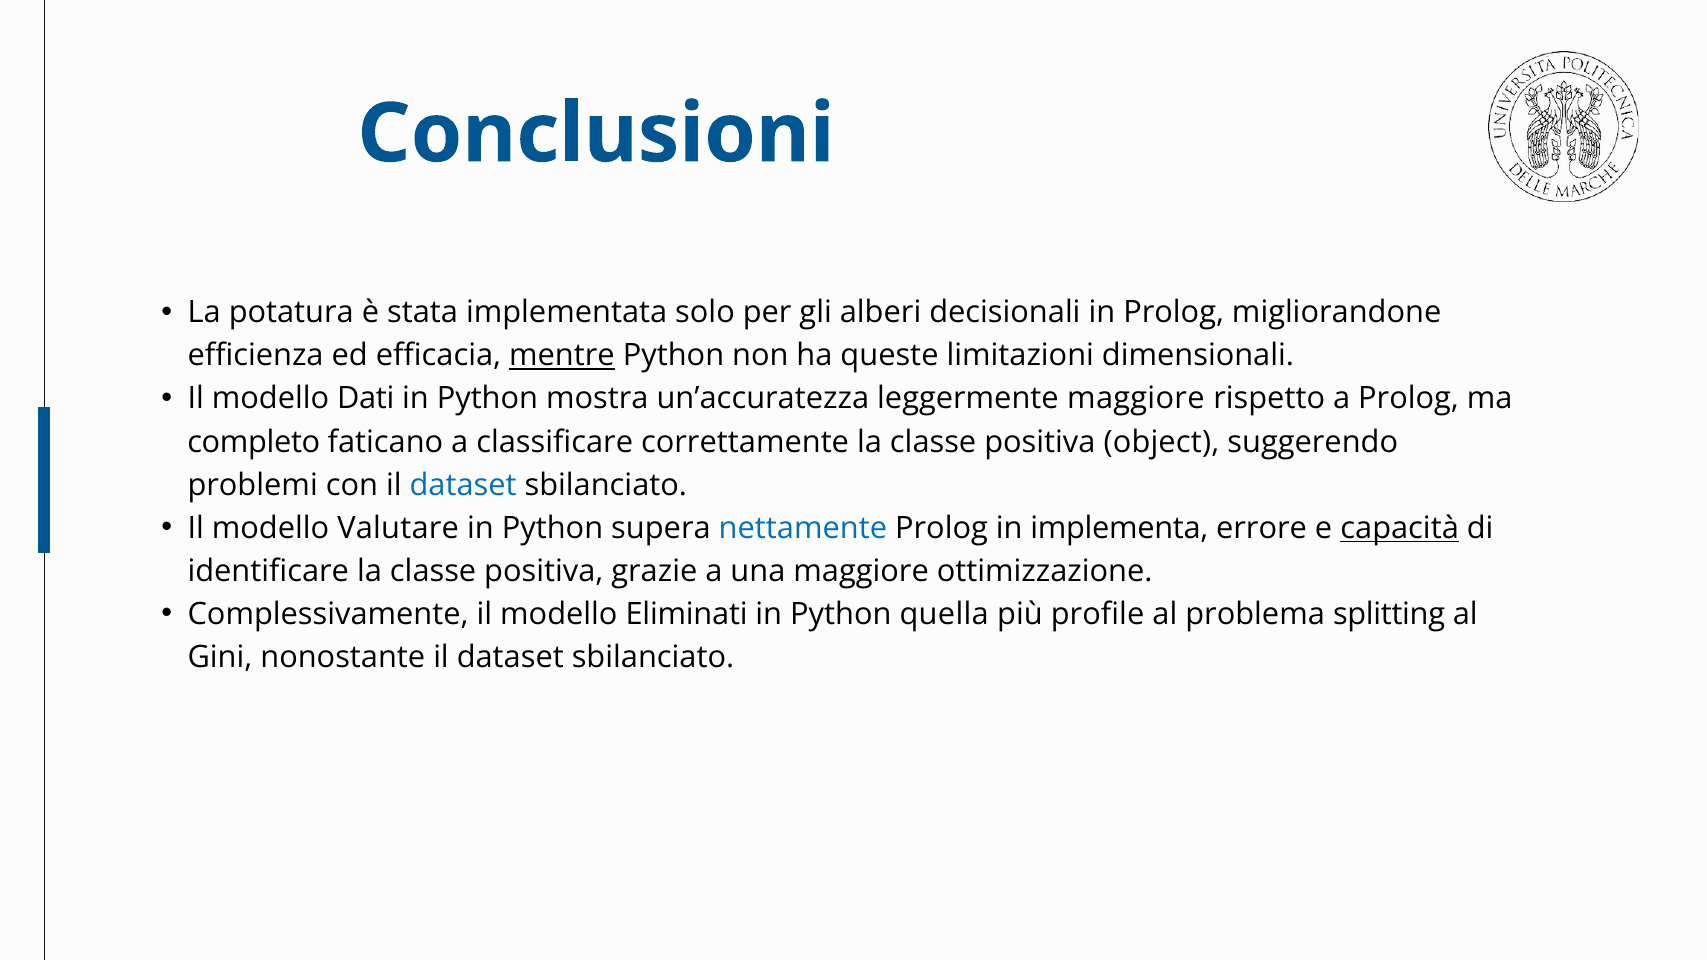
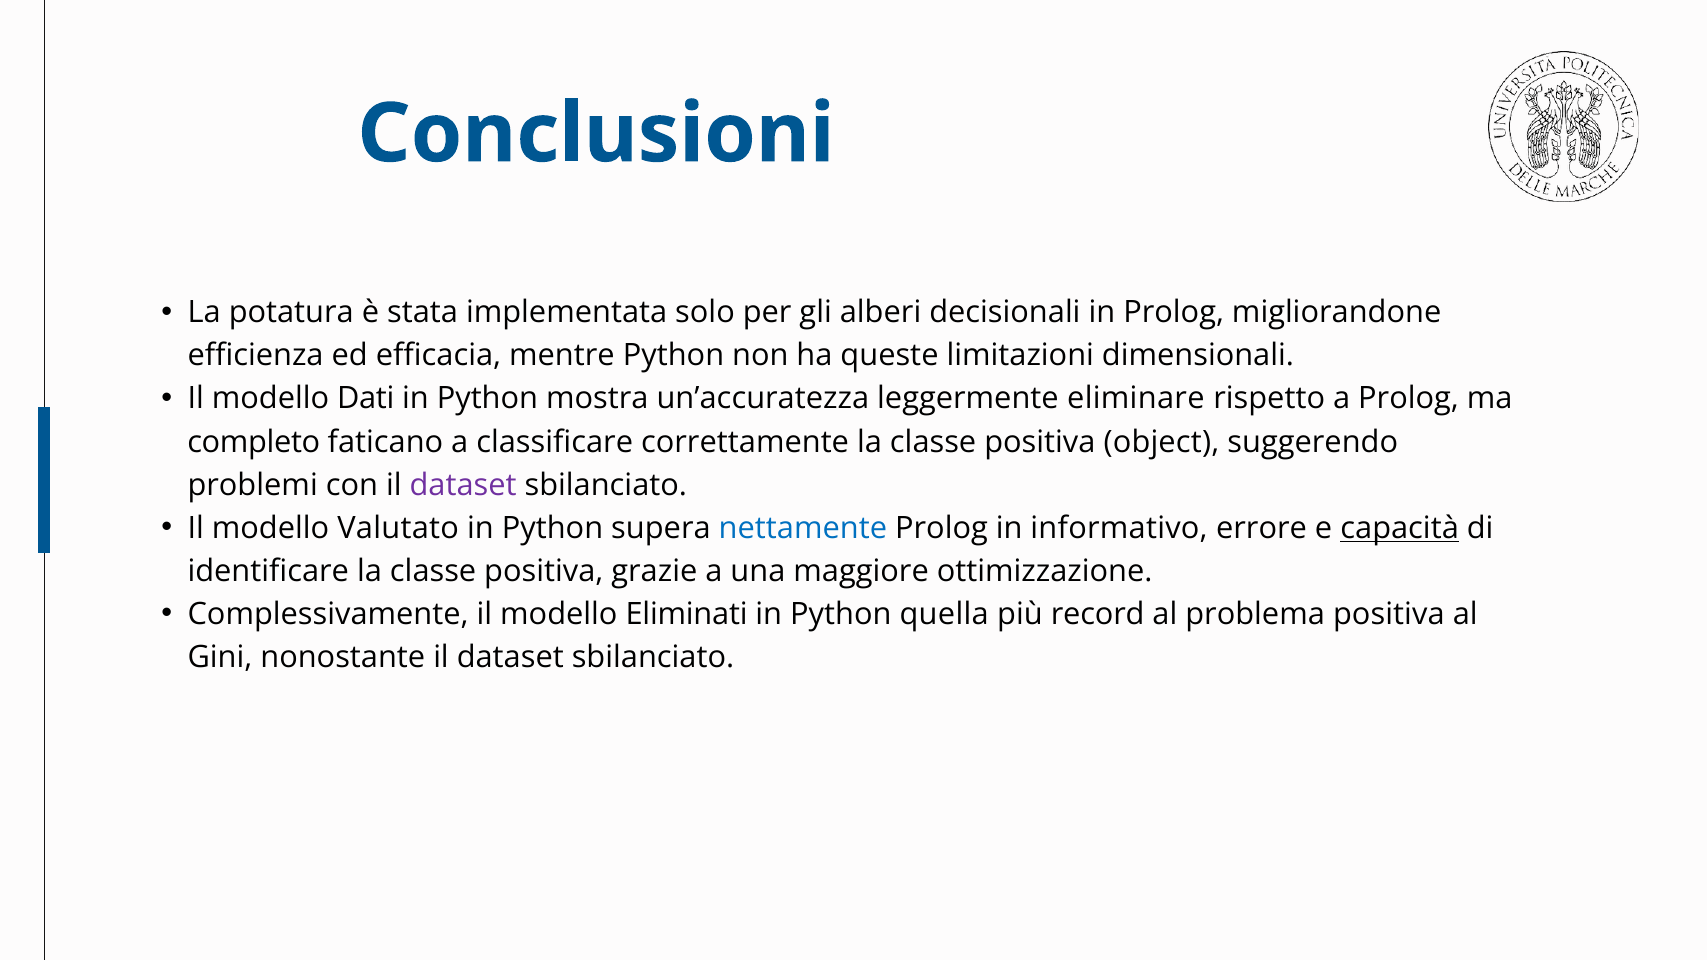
mentre underline: present -> none
leggermente maggiore: maggiore -> eliminare
dataset at (463, 485) colour: blue -> purple
Valutare: Valutare -> Valutato
implementa: implementa -> informativo
profile: profile -> record
problema splitting: splitting -> positiva
